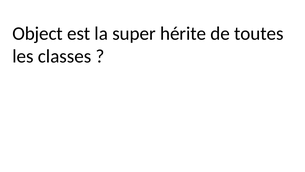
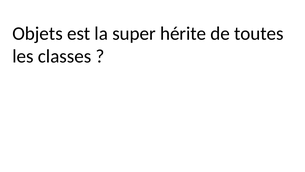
Object: Object -> Objets
